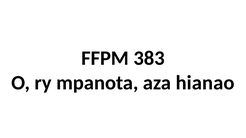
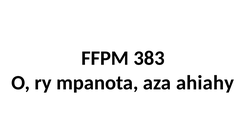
hianao: hianao -> ahiahy
